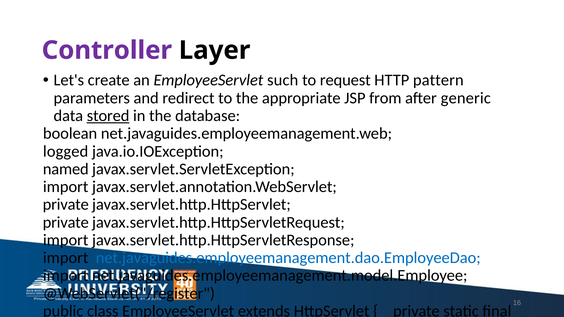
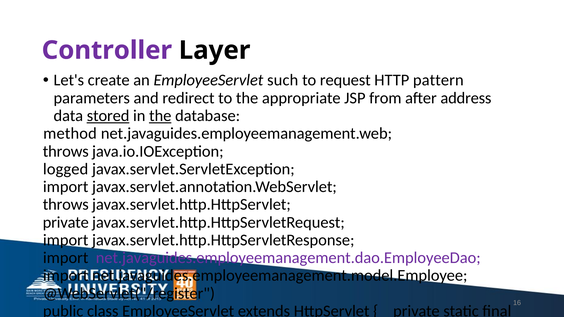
after generic: generic -> address
the at (160, 116) underline: none -> present
boolean: boolean -> method
logged at (66, 151): logged -> throws
named: named -> logged
private at (66, 205): private -> throws
net.javaguides.employeemanagement.dao.EmployeeDao colour: blue -> purple
